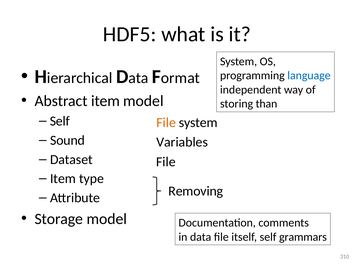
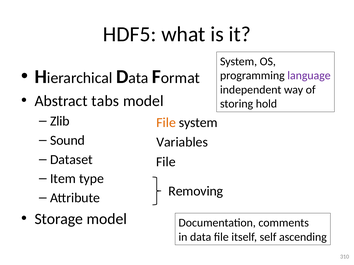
language colour: blue -> purple
Abstract item: item -> tabs
than: than -> hold
Self at (60, 121): Self -> Zlib
grammars: grammars -> ascending
